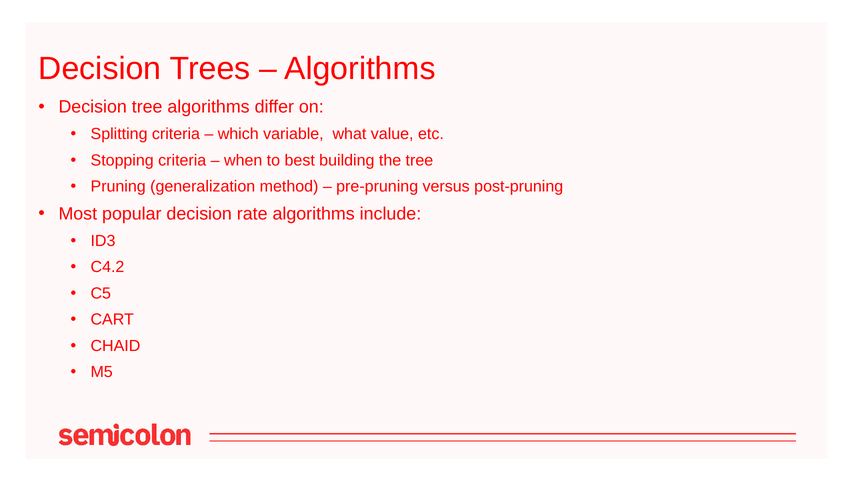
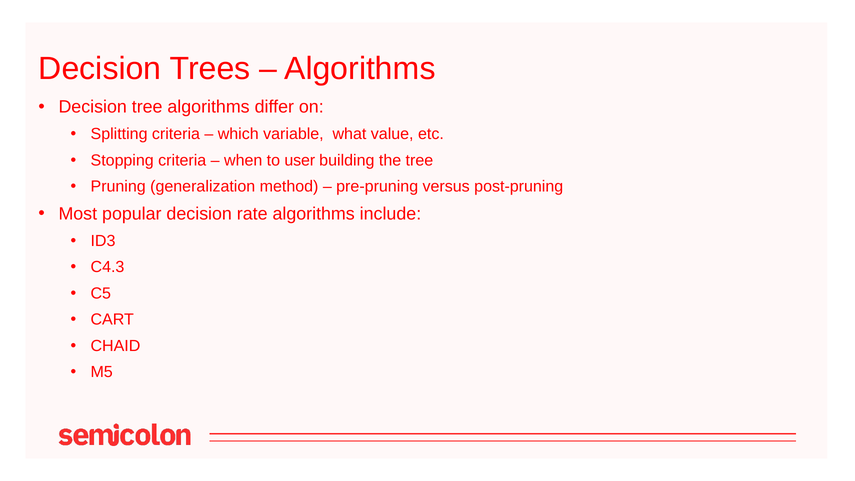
best: best -> user
C4.2: C4.2 -> C4.3
